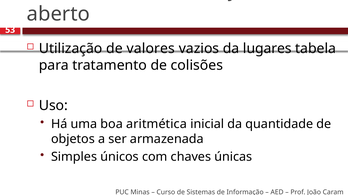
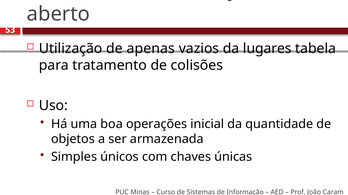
valores: valores -> apenas
aritmética: aritmética -> operações
